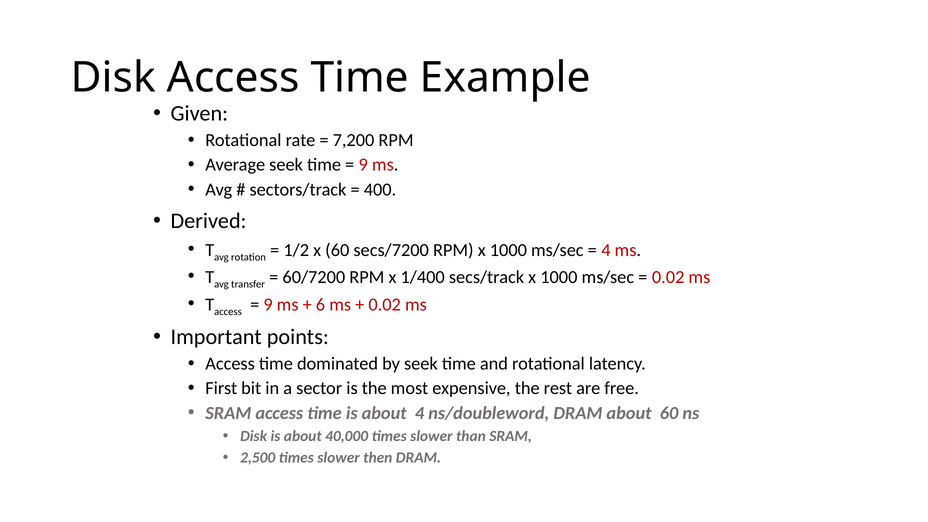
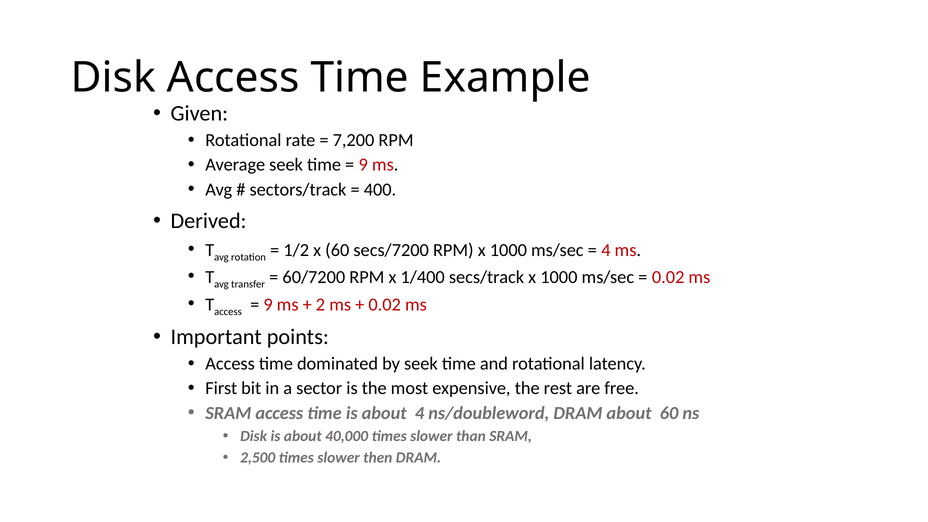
6: 6 -> 2
